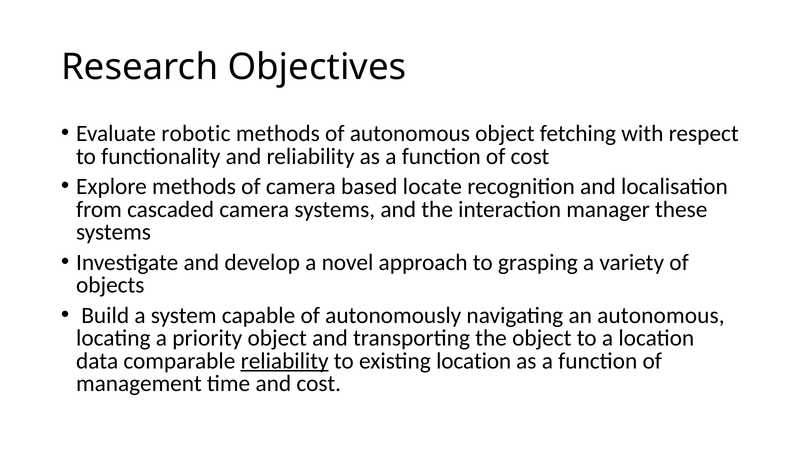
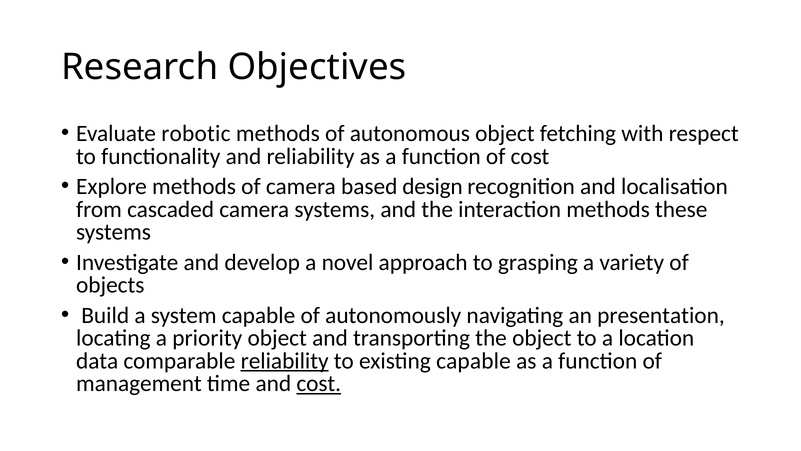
locate: locate -> design
interaction manager: manager -> methods
an autonomous: autonomous -> presentation
existing location: location -> capable
cost at (319, 383) underline: none -> present
